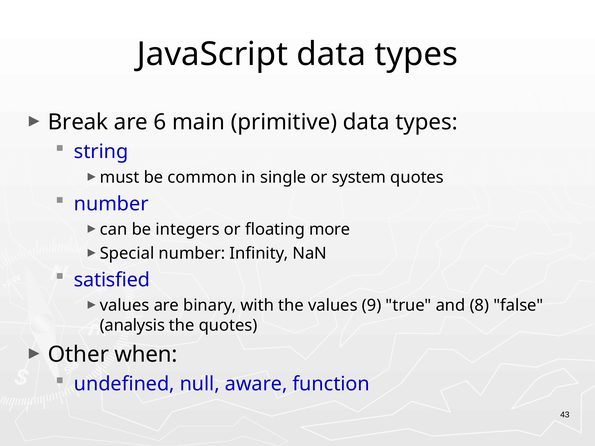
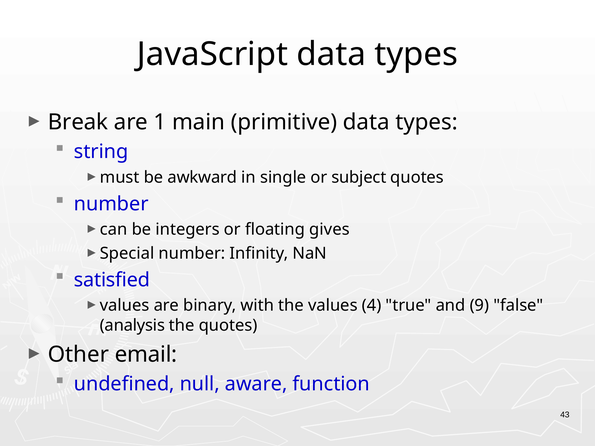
6: 6 -> 1
common: common -> awkward
system: system -> subject
more: more -> gives
9: 9 -> 4
8: 8 -> 9
when: when -> email
